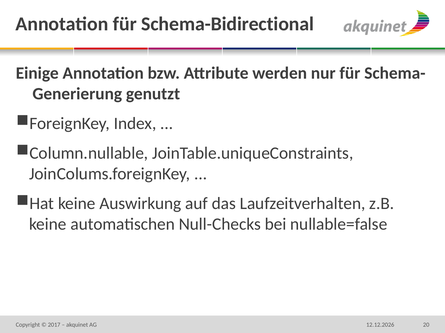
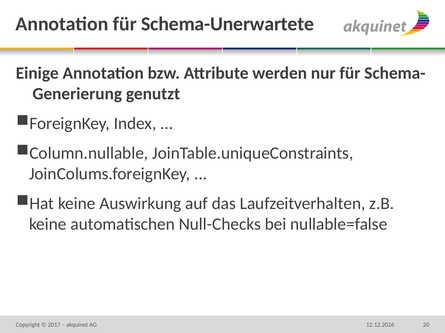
Schema-Bidirectional: Schema-Bidirectional -> Schema-Unerwartete
